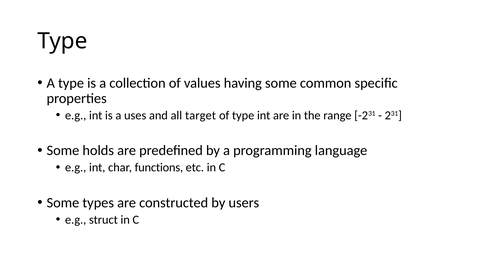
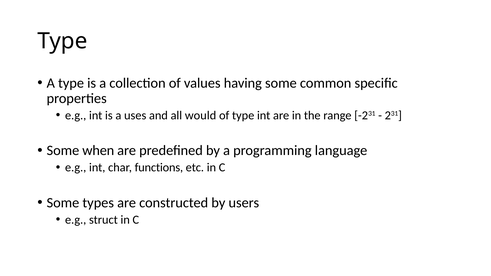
target: target -> would
holds: holds -> when
